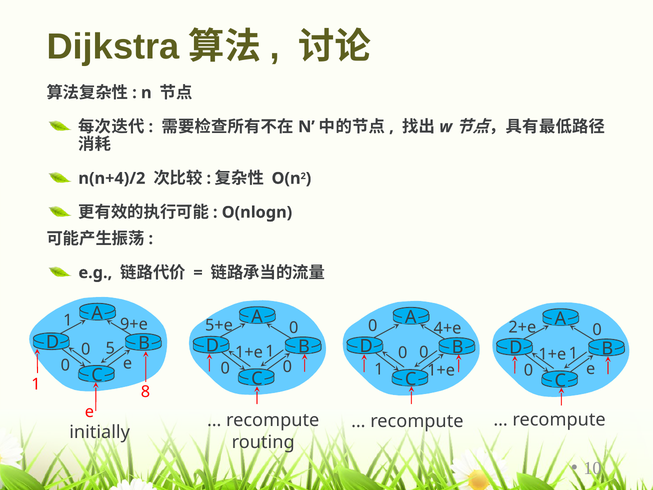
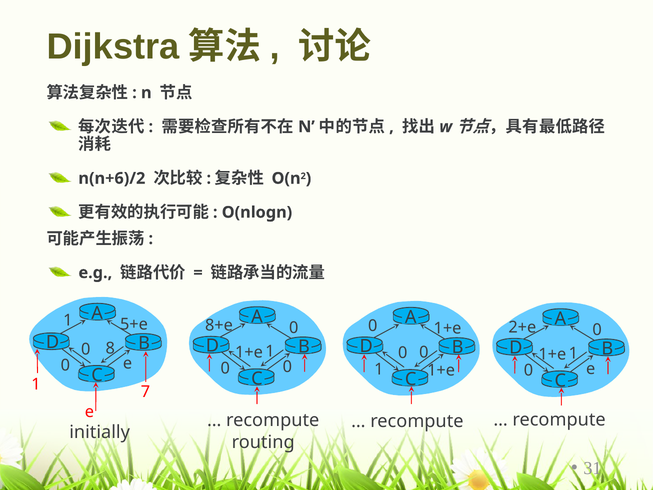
n(n+4)/2: n(n+4)/2 -> n(n+6)/2
9+e: 9+e -> 5+e
5+e: 5+e -> 8+e
0 4+e: 4+e -> 1+e
5: 5 -> 8
8: 8 -> 7
10: 10 -> 31
